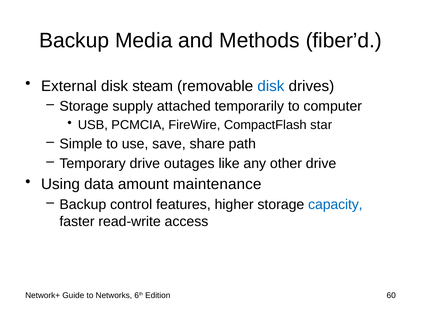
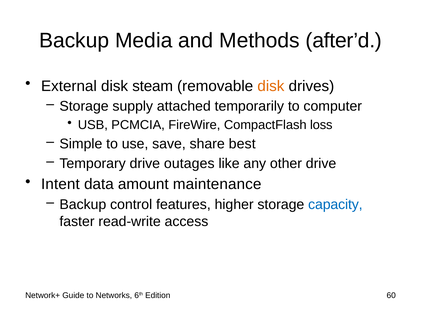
fiber’d: fiber’d -> after’d
disk at (271, 86) colour: blue -> orange
star: star -> loss
path: path -> best
Using: Using -> Intent
